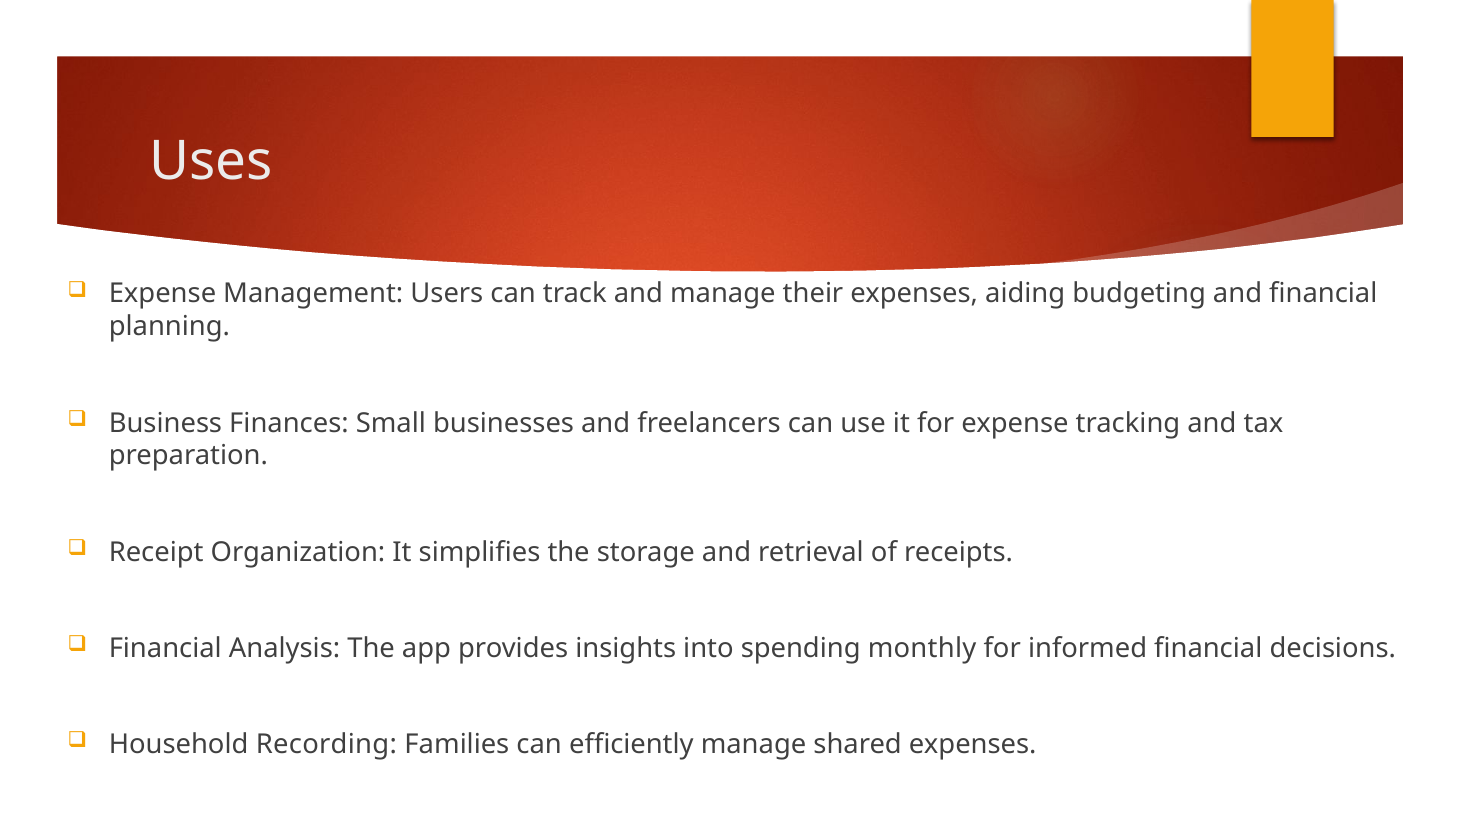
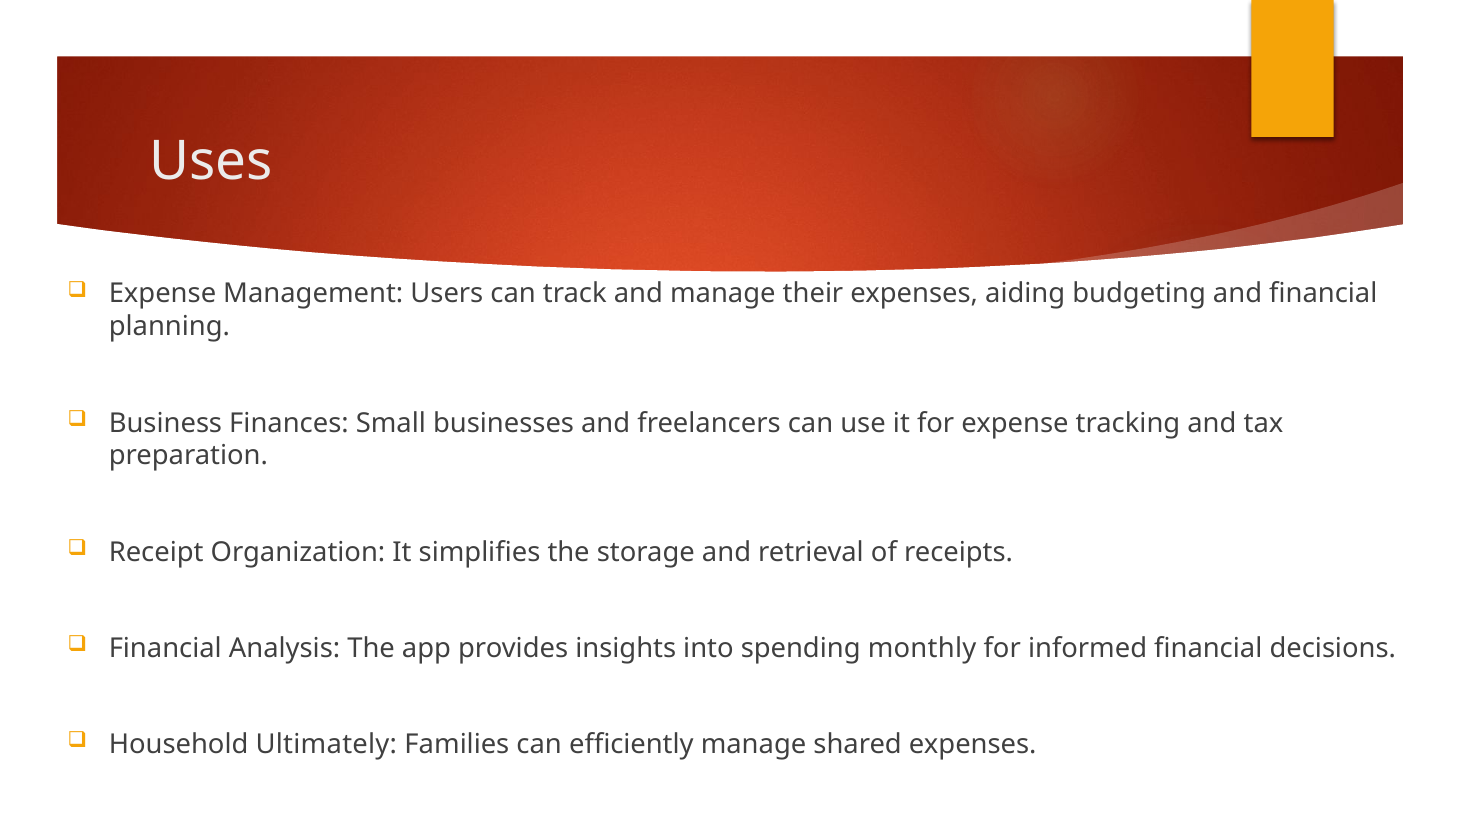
Recording: Recording -> Ultimately
